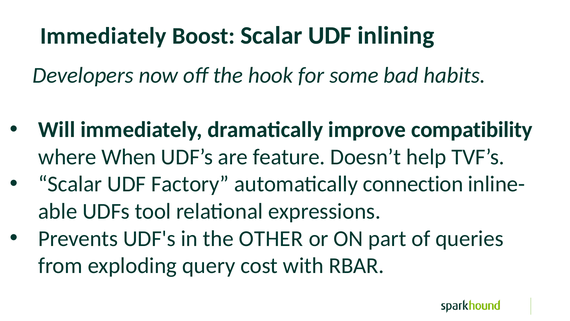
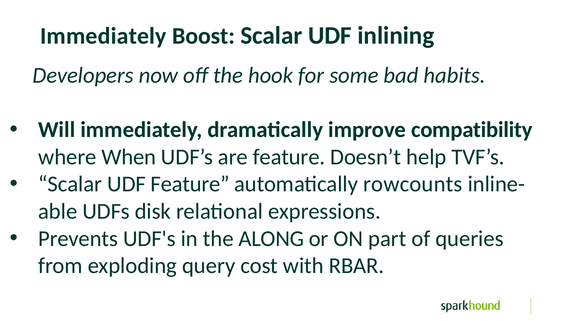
UDF Factory: Factory -> Feature
connection: connection -> rowcounts
tool: tool -> disk
OTHER: OTHER -> ALONG
